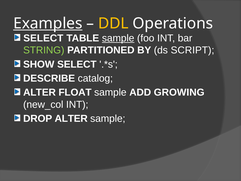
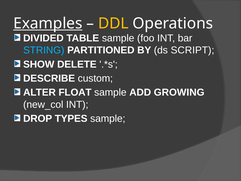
SELECT at (43, 38): SELECT -> DIVIDED
sample at (118, 38) underline: present -> none
STRING colour: light green -> light blue
SHOW SELECT: SELECT -> DELETE
catalog: catalog -> custom
DROP ALTER: ALTER -> TYPES
